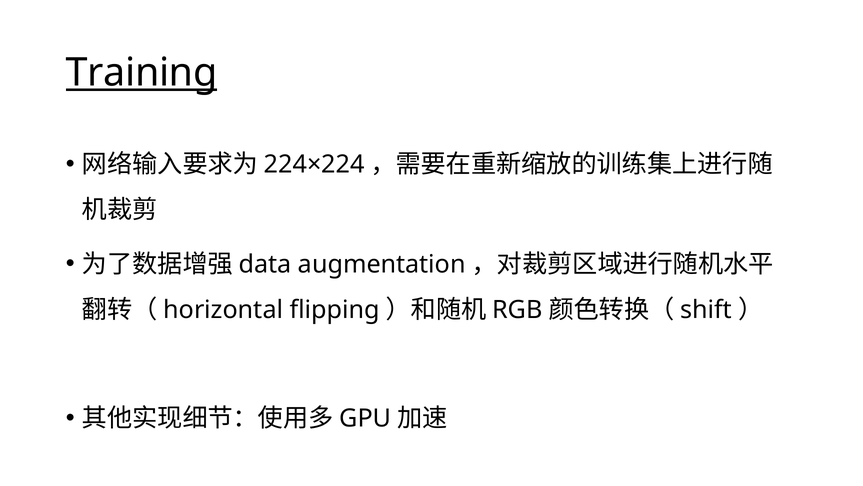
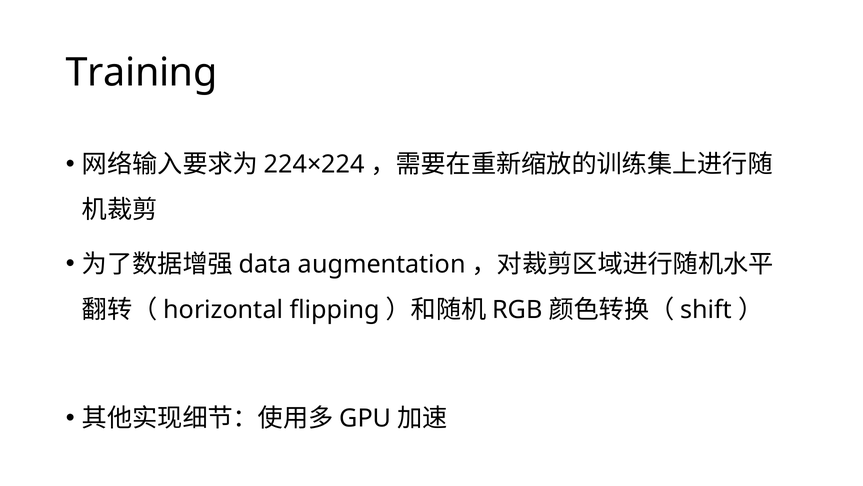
Training underline: present -> none
